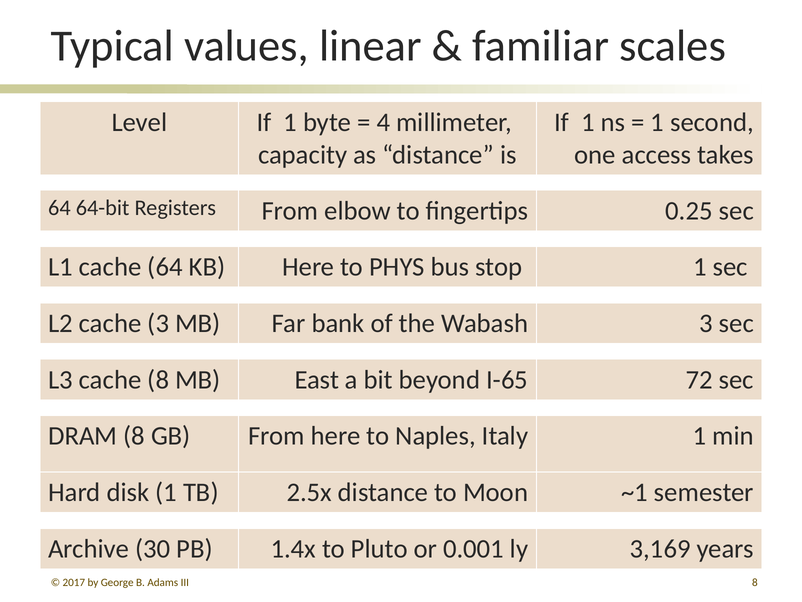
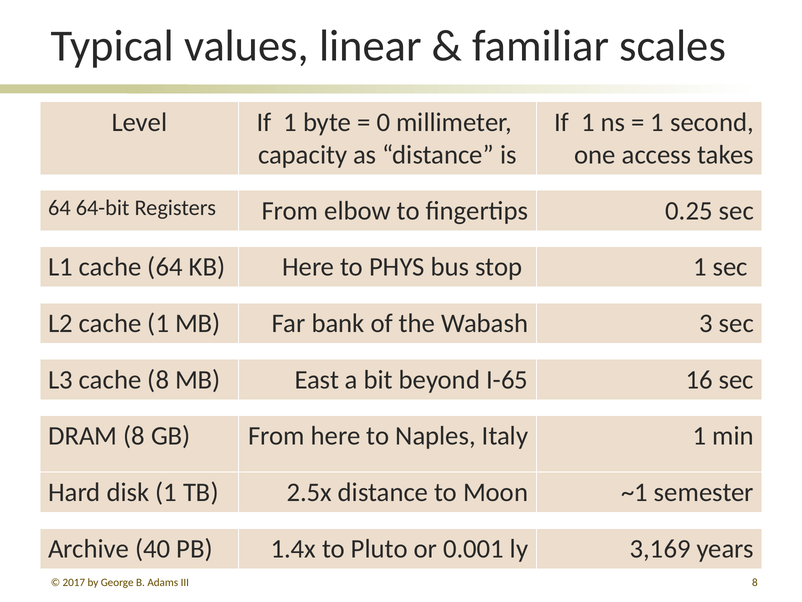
4: 4 -> 0
cache 3: 3 -> 1
72: 72 -> 16
30: 30 -> 40
